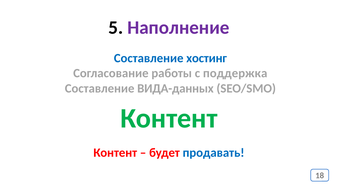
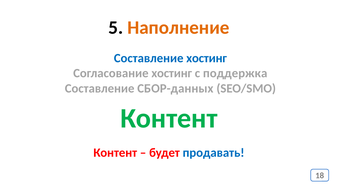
Наполнение colour: purple -> orange
Согласование работы: работы -> хостинг
ВИДА-данных: ВИДА-данных -> СБОР-данных
